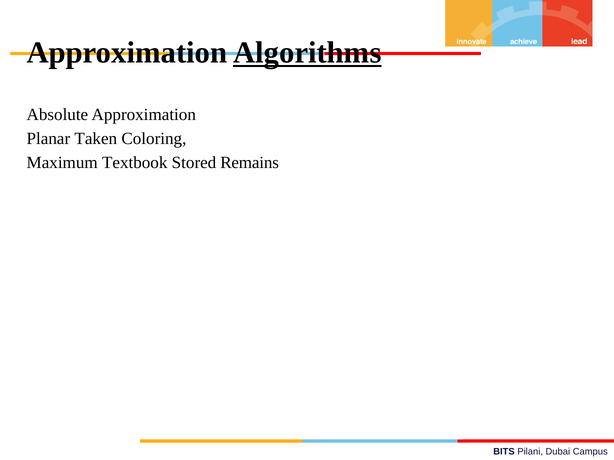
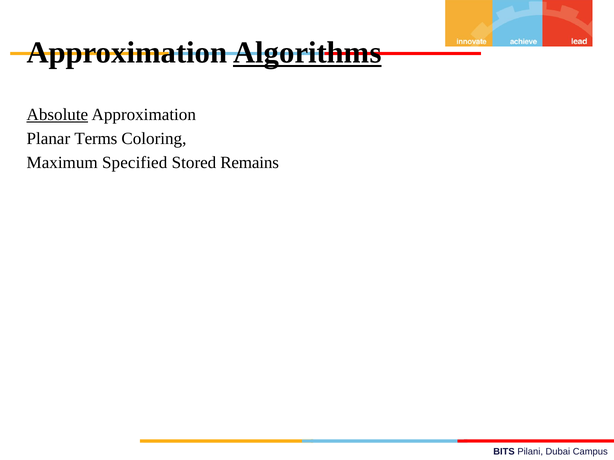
Absolute underline: none -> present
Taken: Taken -> Terms
Textbook: Textbook -> Specified
